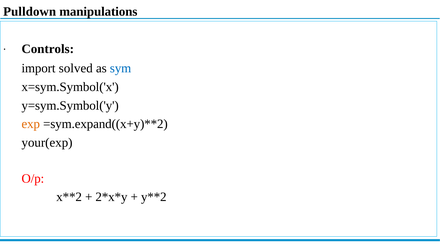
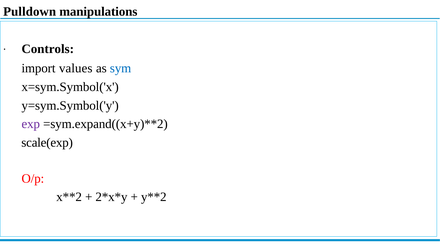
solved: solved -> values
exp colour: orange -> purple
your(exp: your(exp -> scale(exp
